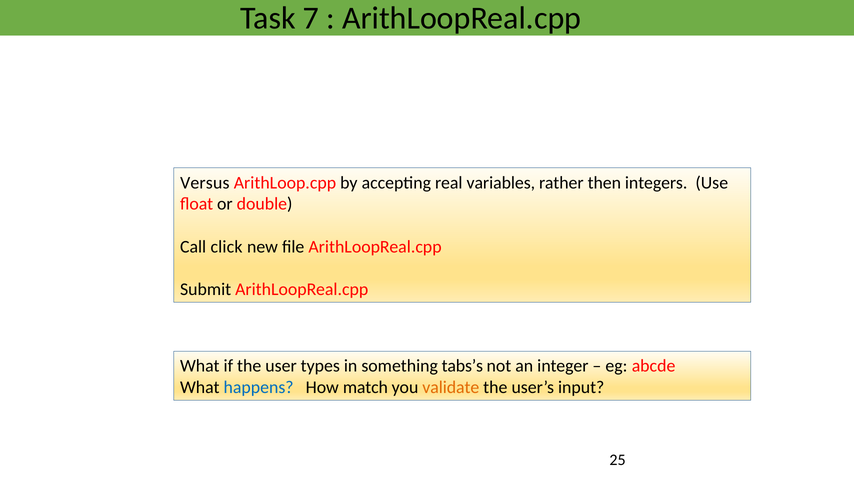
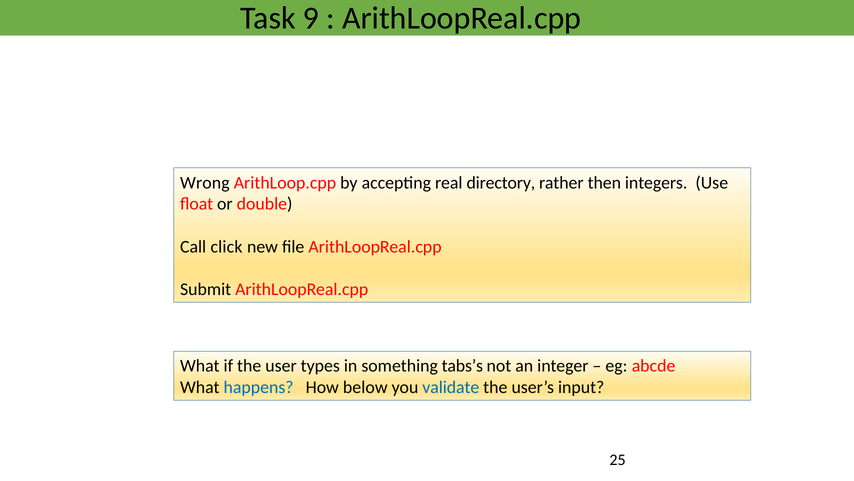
7: 7 -> 9
Versus: Versus -> Wrong
variables: variables -> directory
match: match -> below
validate colour: orange -> blue
